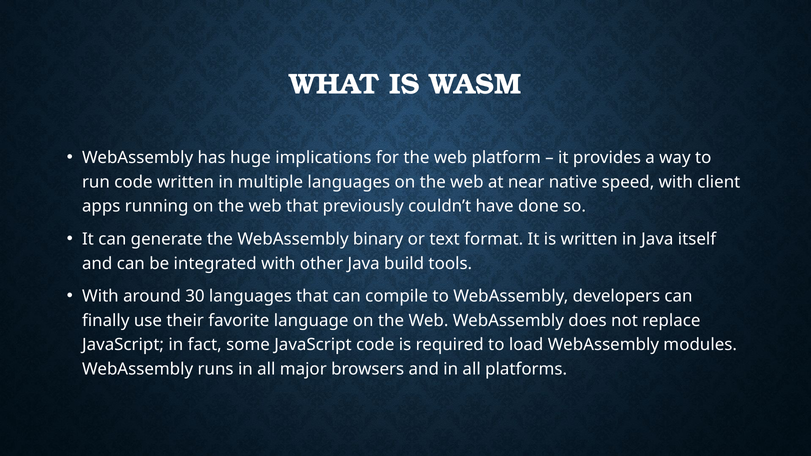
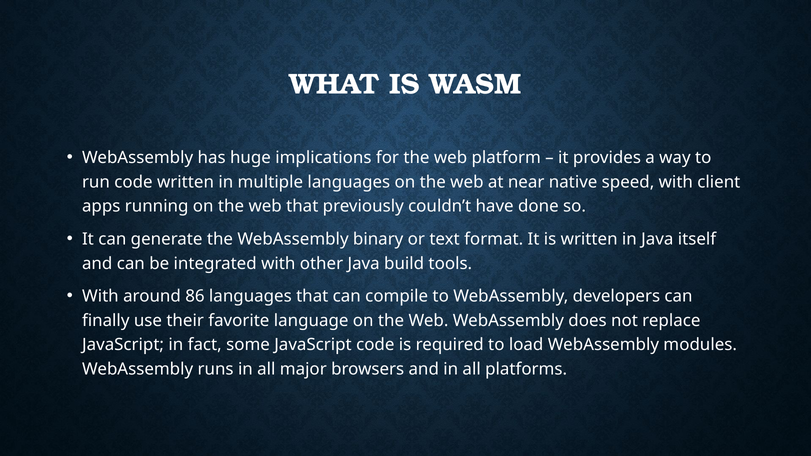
30: 30 -> 86
